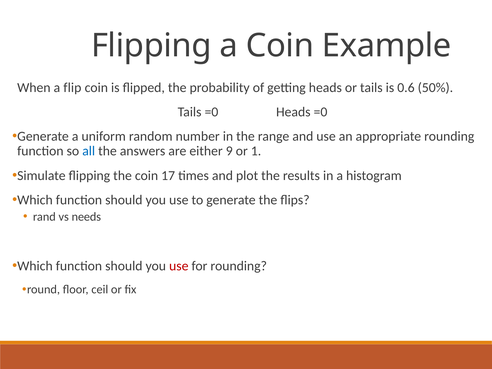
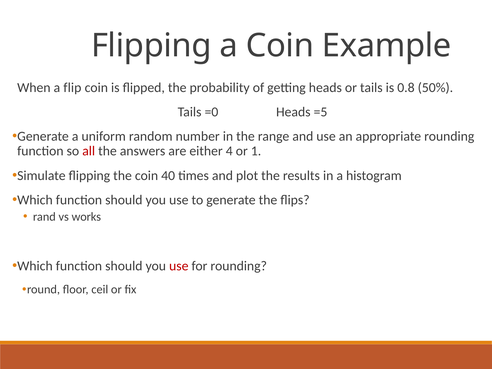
0.6: 0.6 -> 0.8
Heads =0: =0 -> =5
all colour: blue -> red
9: 9 -> 4
17: 17 -> 40
needs: needs -> works
